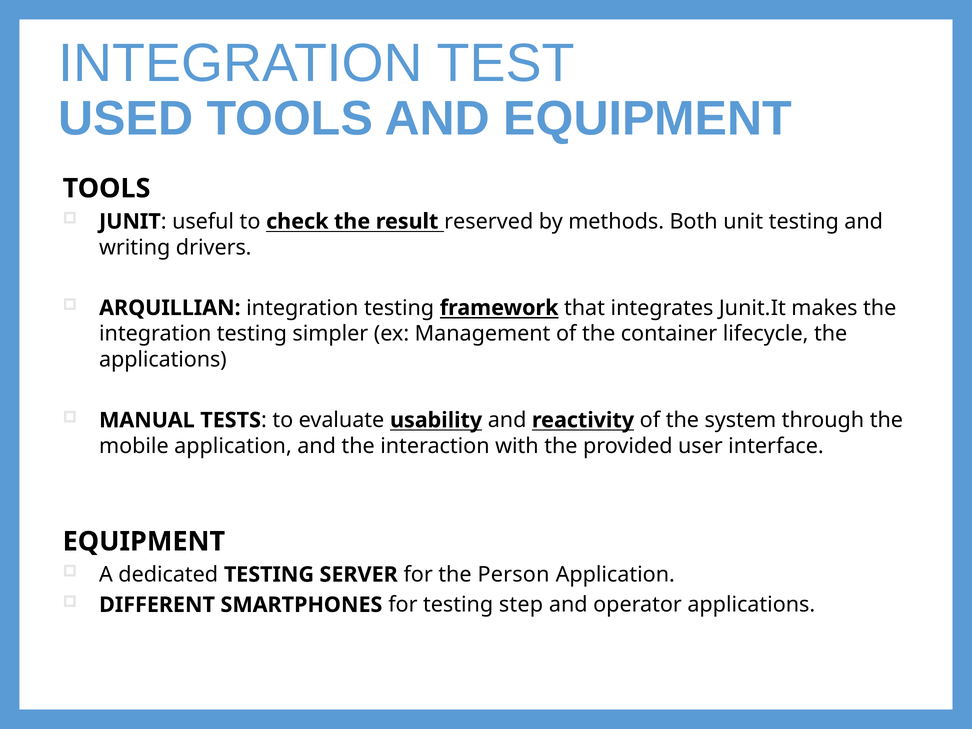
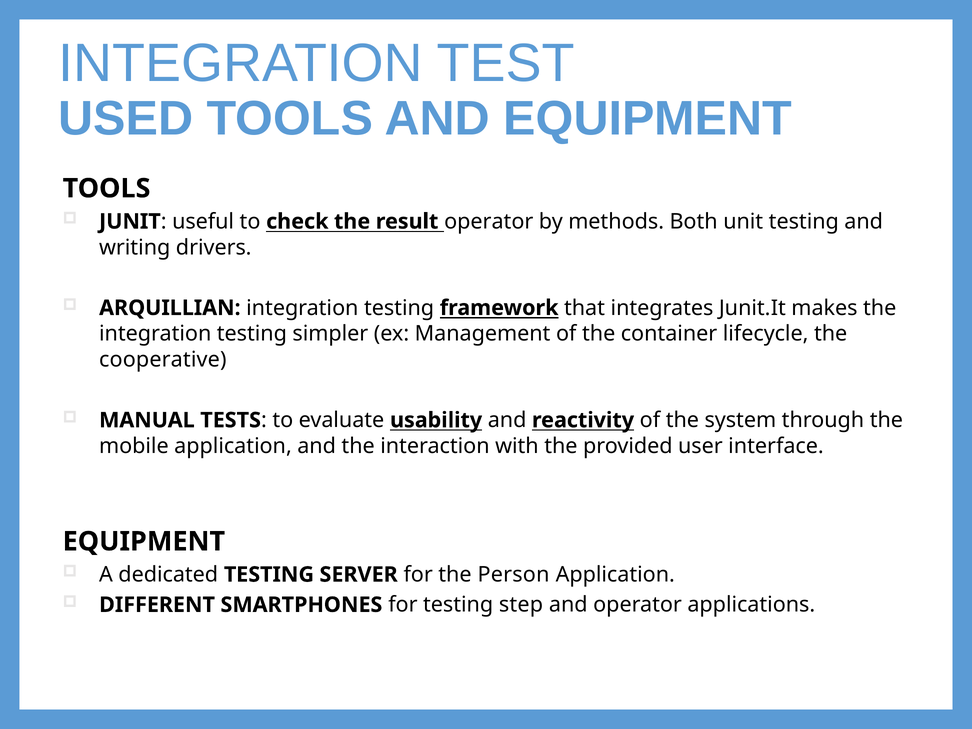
result reserved: reserved -> operator
applications at (163, 360): applications -> cooperative
